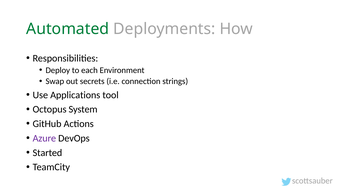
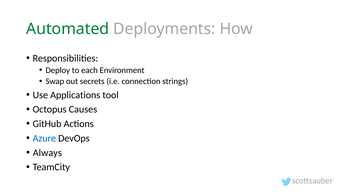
System: System -> Causes
Azure colour: purple -> blue
Started: Started -> Always
